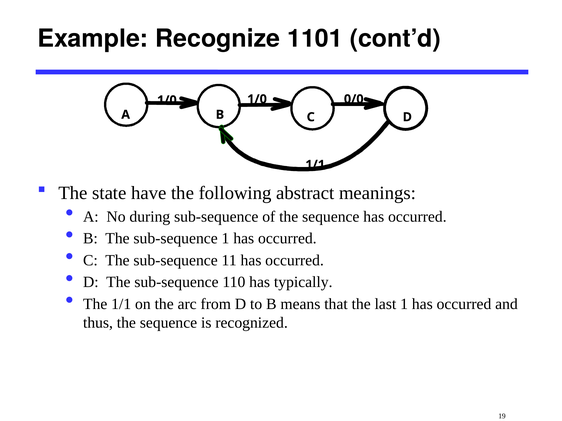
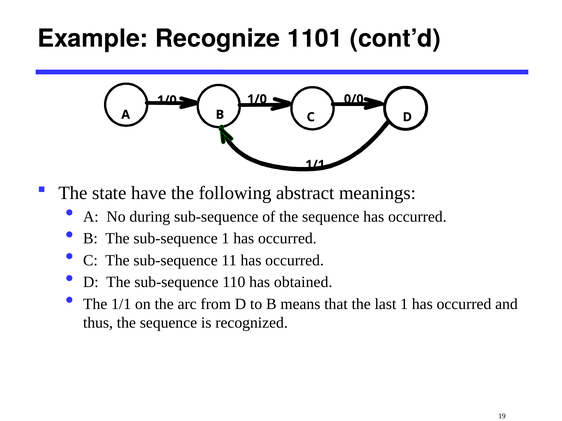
typically: typically -> obtained
